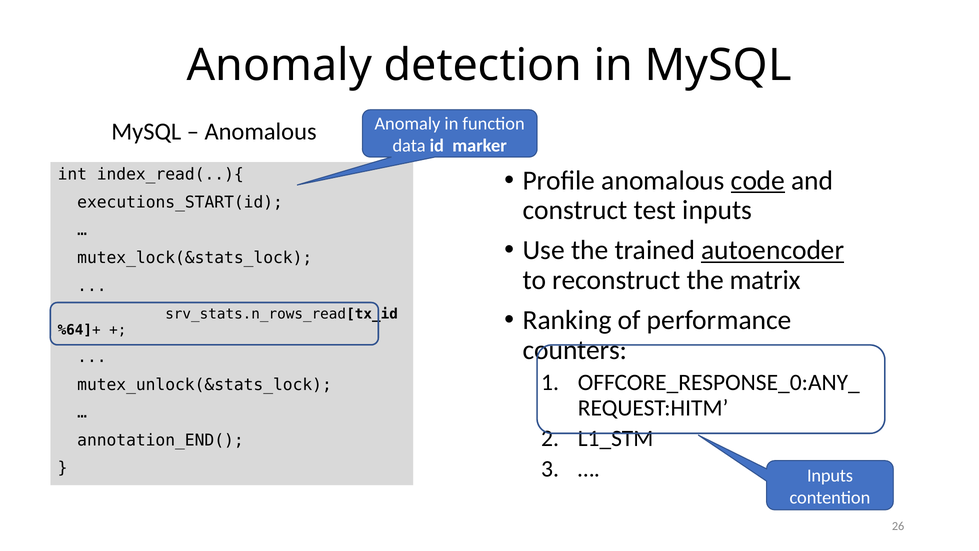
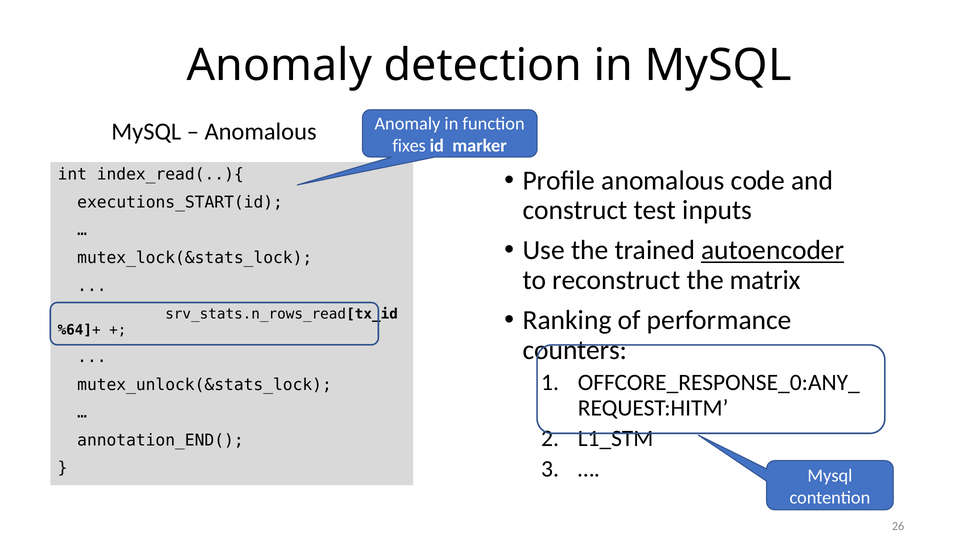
data: data -> fixes
code underline: present -> none
Inputs at (830, 475): Inputs -> Mysql
